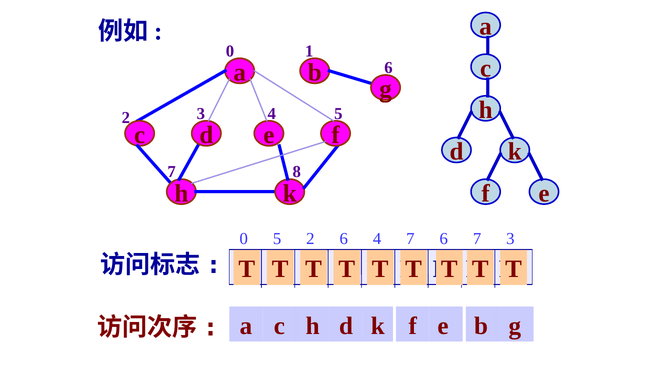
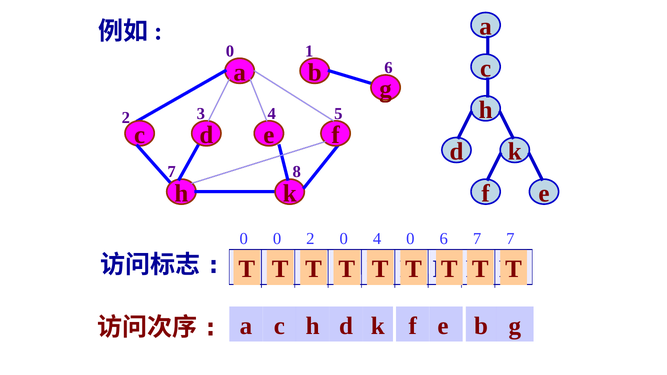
0 5: 5 -> 0
2 6: 6 -> 0
4 7: 7 -> 0
7 3: 3 -> 7
